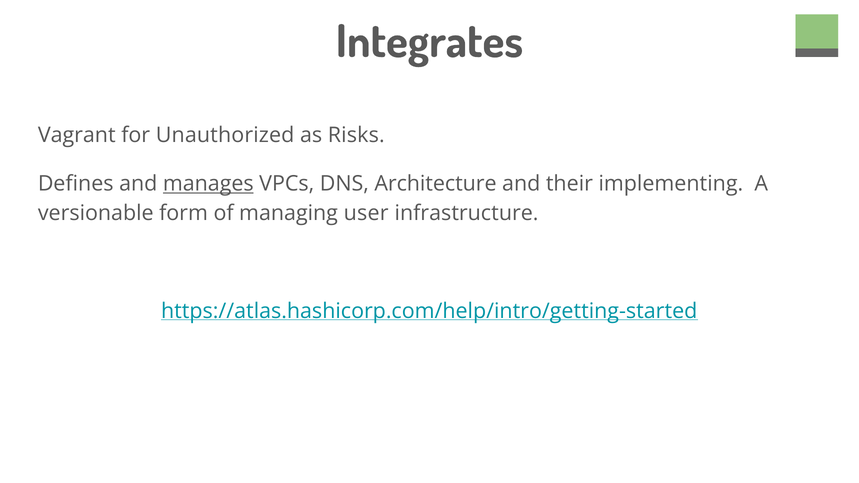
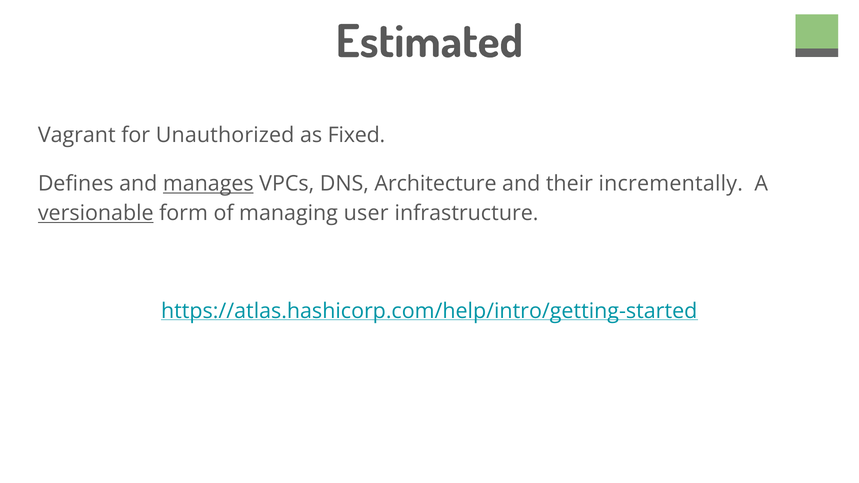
Integrates: Integrates -> Estimated
Risks: Risks -> Fixed
implementing: implementing -> incrementally
versionable underline: none -> present
